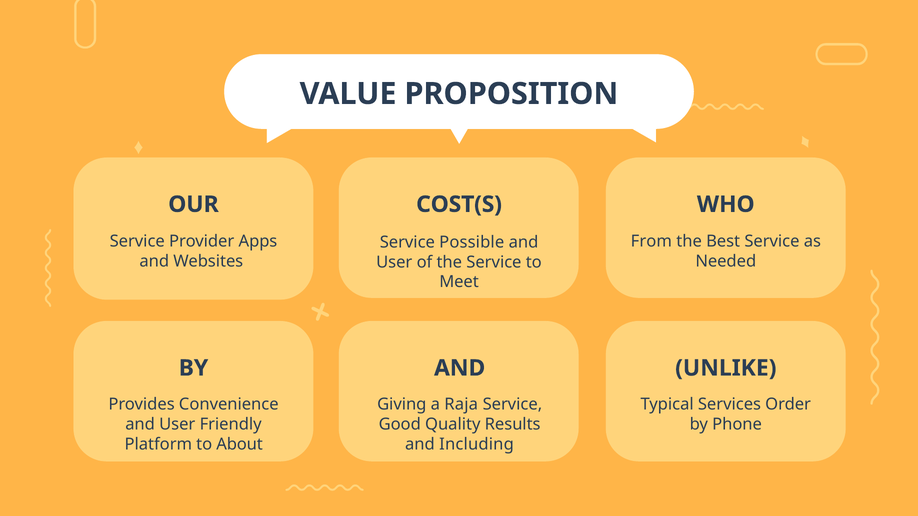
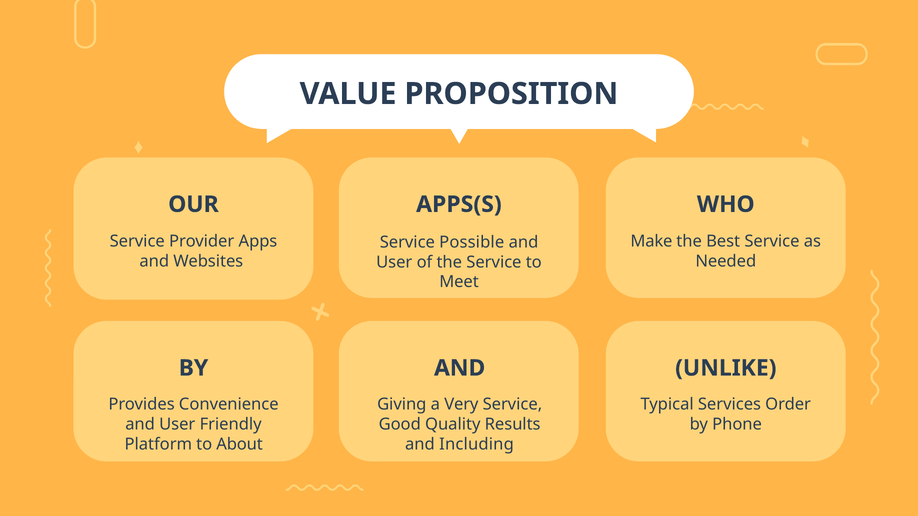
COST(S: COST(S -> APPS(S
From: From -> Make
Raja: Raja -> Very
